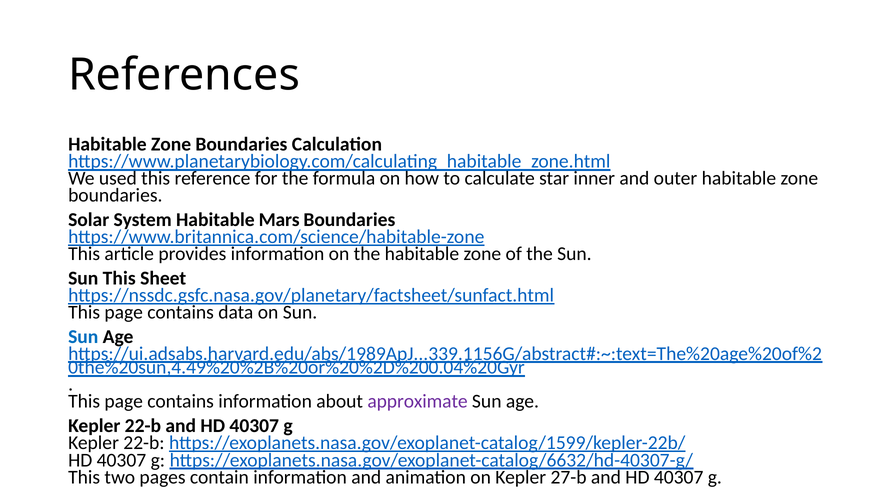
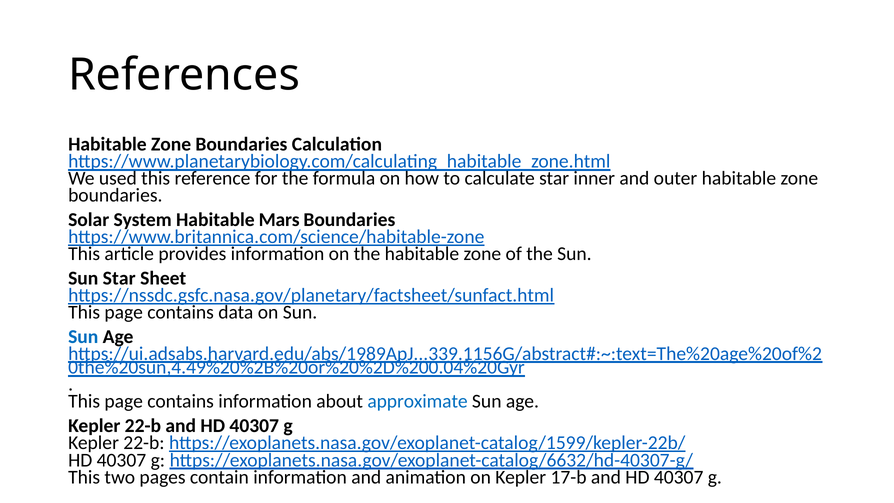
Sun This: This -> Star
approximate colour: purple -> blue
27-b: 27-b -> 17-b
